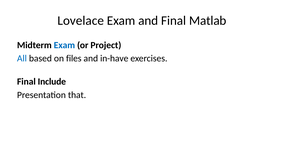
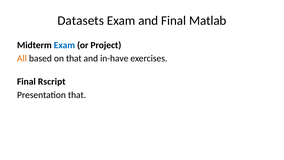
Lovelace: Lovelace -> Datasets
All colour: blue -> orange
on files: files -> that
Include: Include -> Rscript
